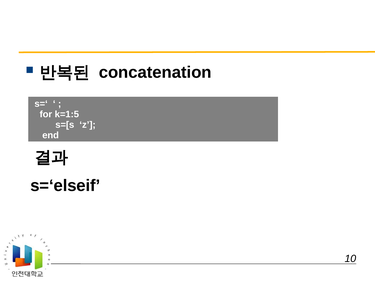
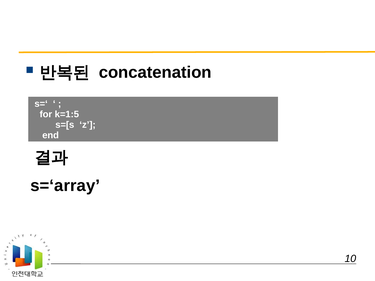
s=‘elseif: s=‘elseif -> s=‘array
